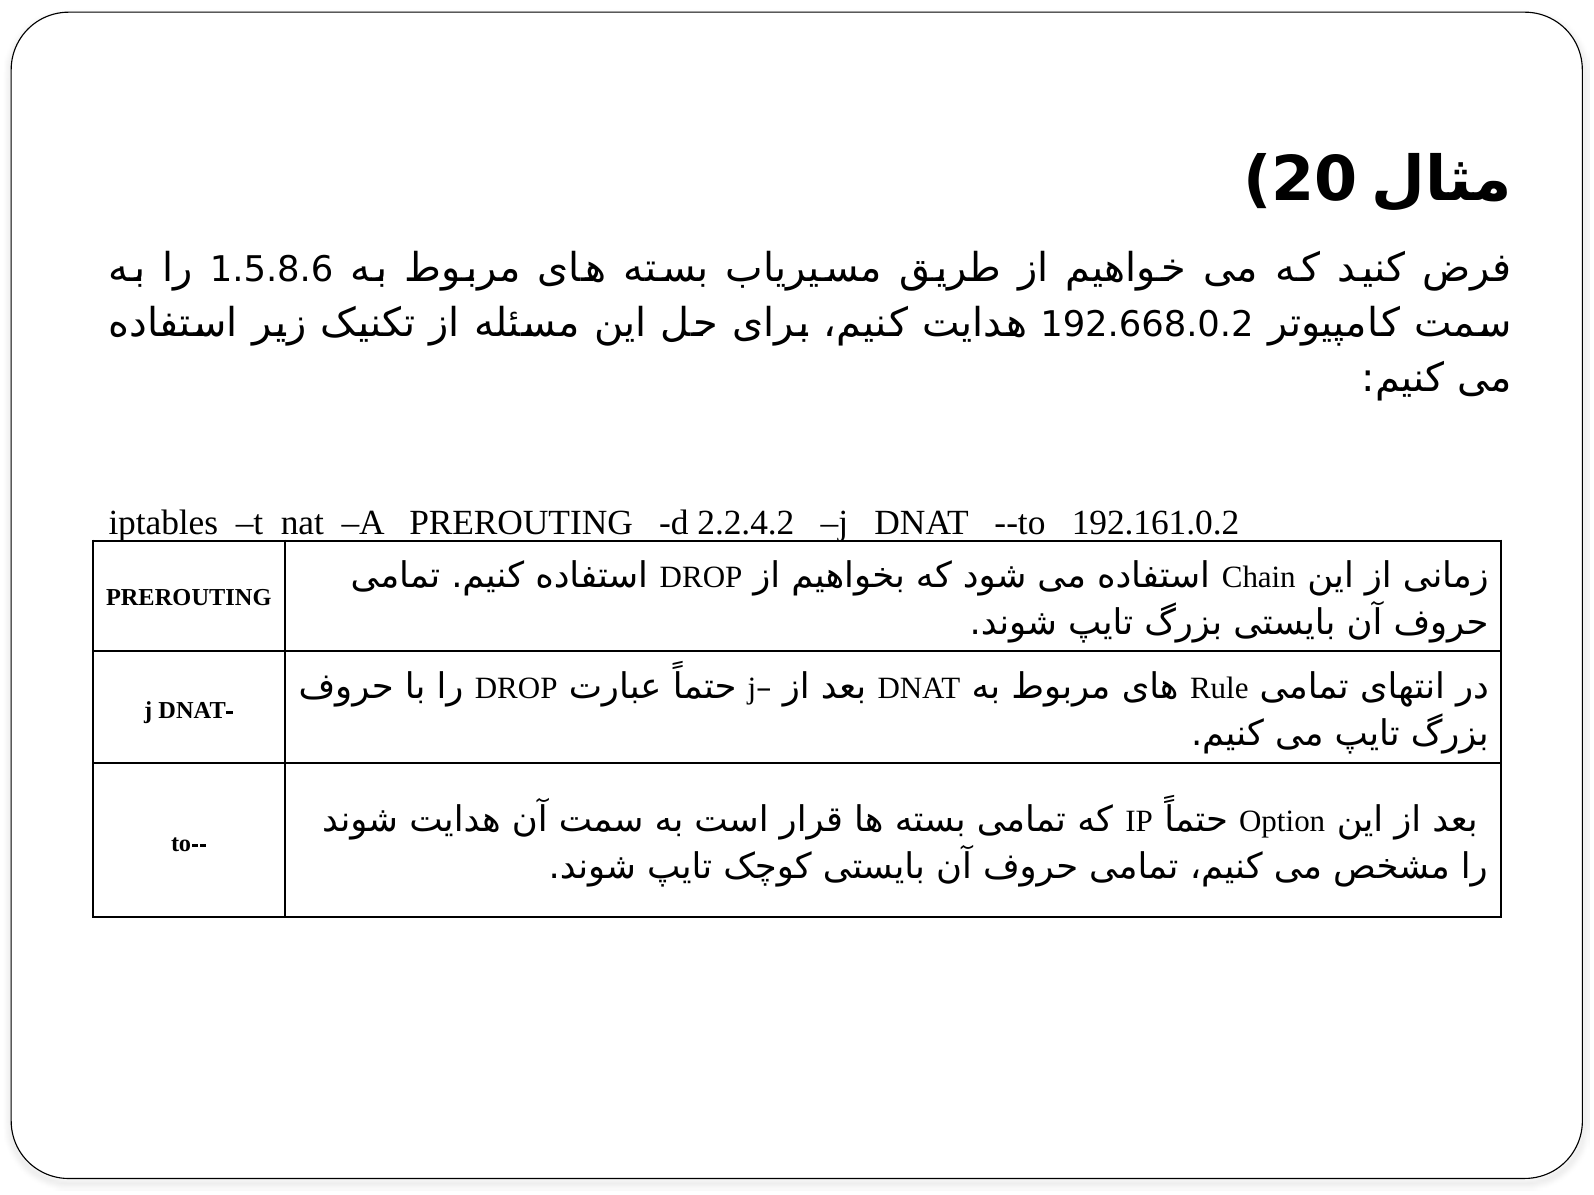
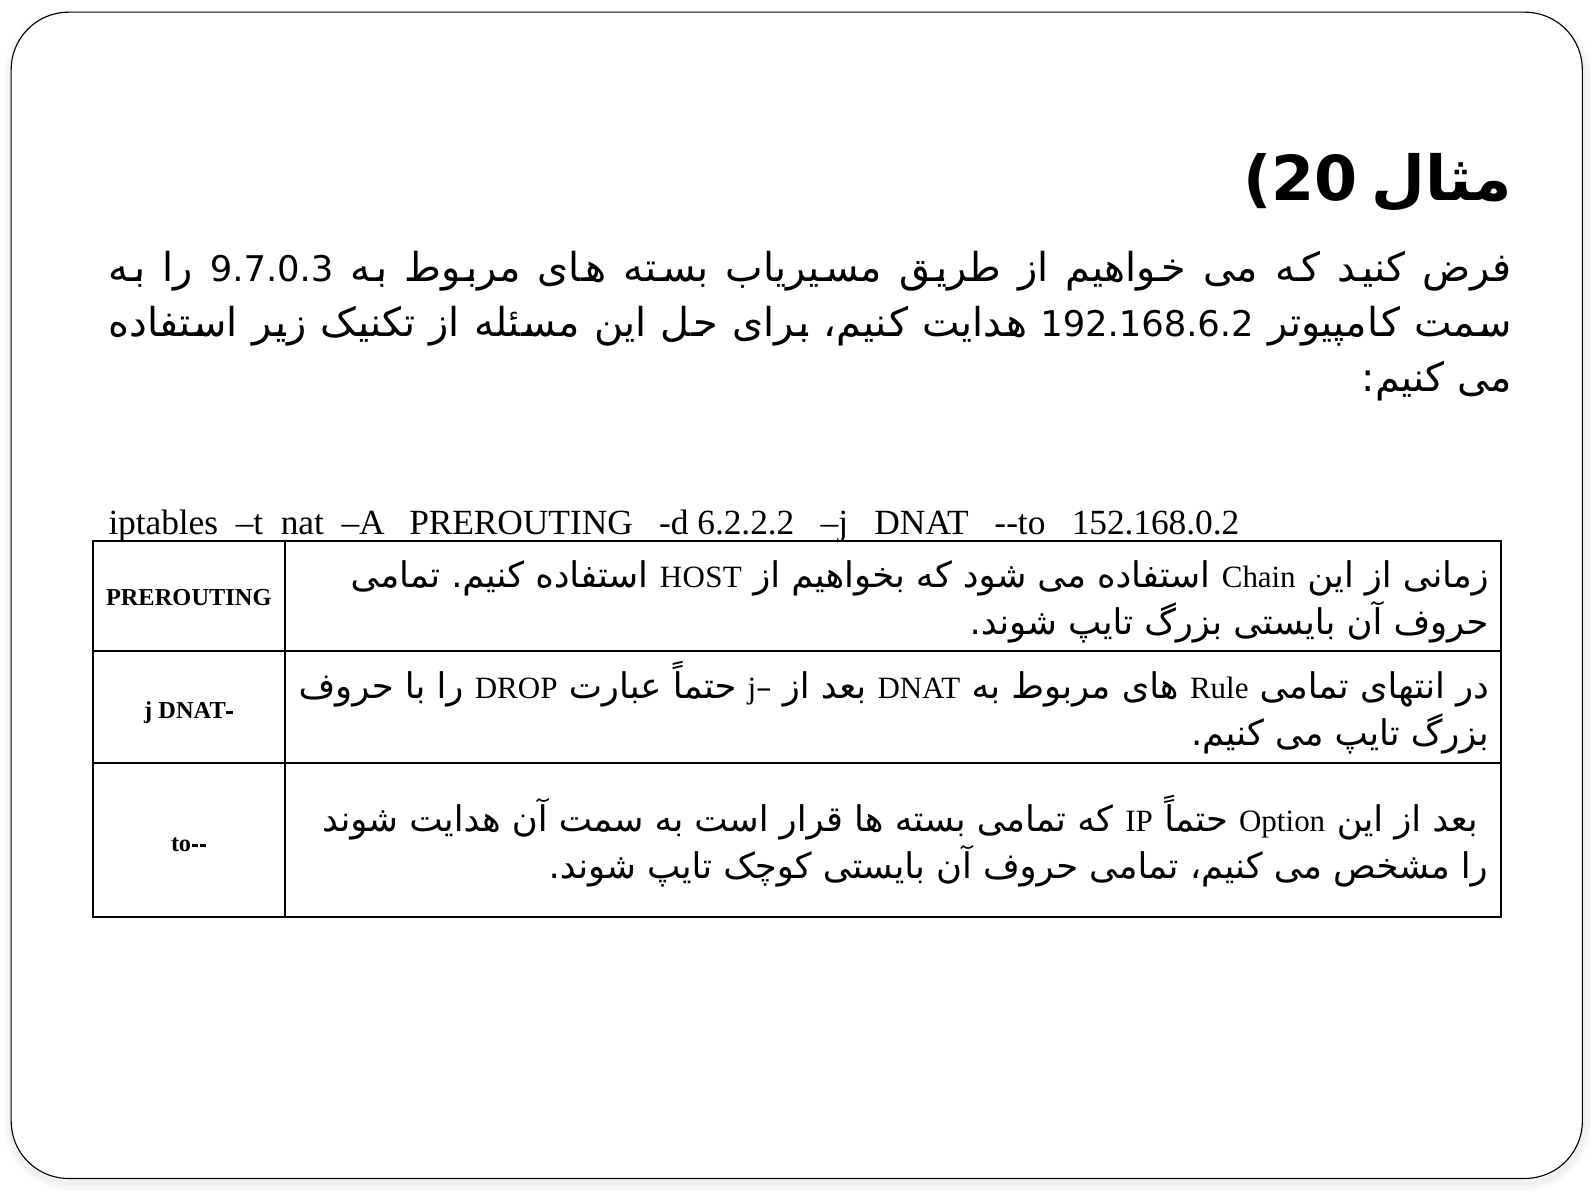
1.5.8.6: 1.5.8.6 -> 9.7.0.3
192.668.0.2: 192.668.0.2 -> 192.168.6.2
2.2.4.2: 2.2.4.2 -> 6.2.2.2
192.161.0.2: 192.161.0.2 -> 152.168.0.2
DROP at (701, 577): DROP -> HOST
